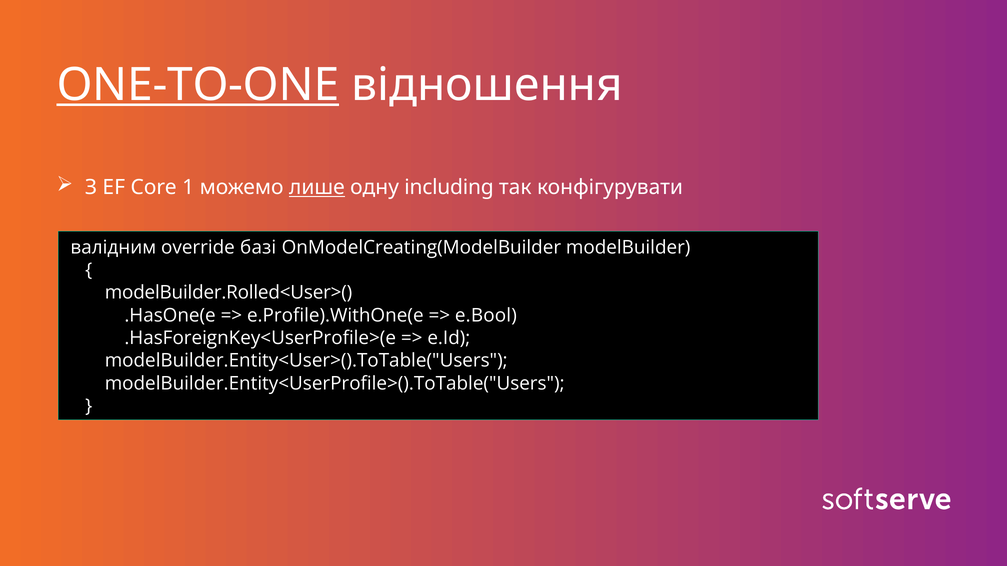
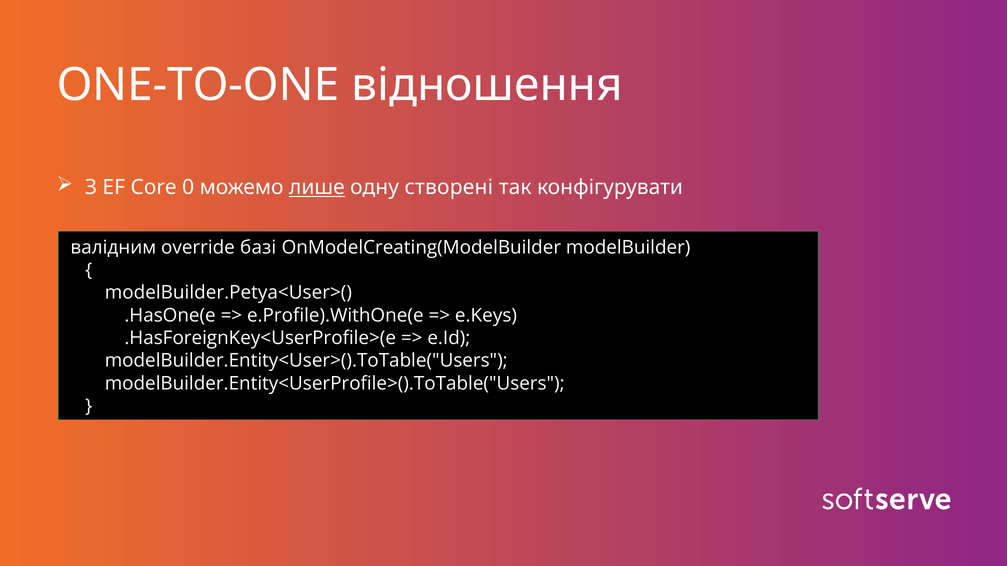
ONE-TO-ONE underline: present -> none
1: 1 -> 0
including: including -> створені
modelBuilder.Rolled<User>(: modelBuilder.Rolled<User>( -> modelBuilder.Petya<User>(
e.Bool: e.Bool -> e.Keys
